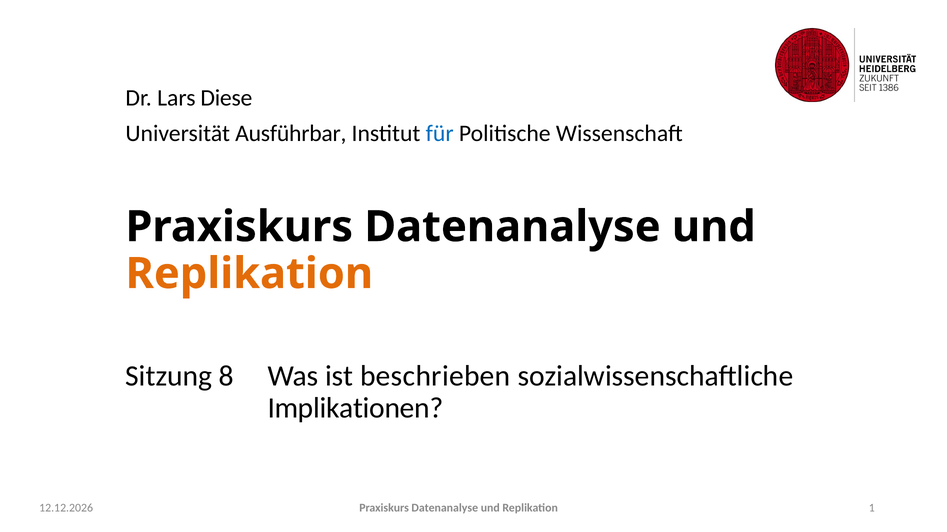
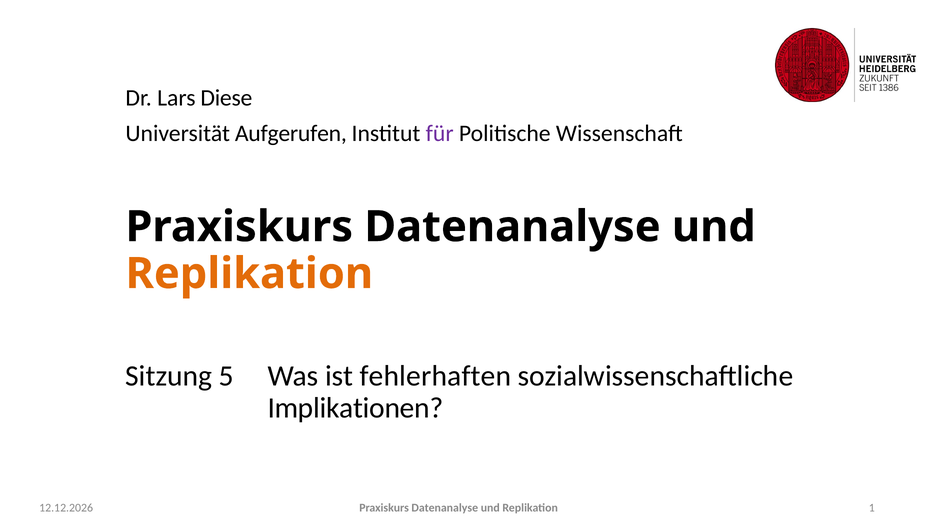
Ausführbar: Ausführbar -> Aufgerufen
für colour: blue -> purple
8: 8 -> 5
beschrieben: beschrieben -> fehlerhaften
